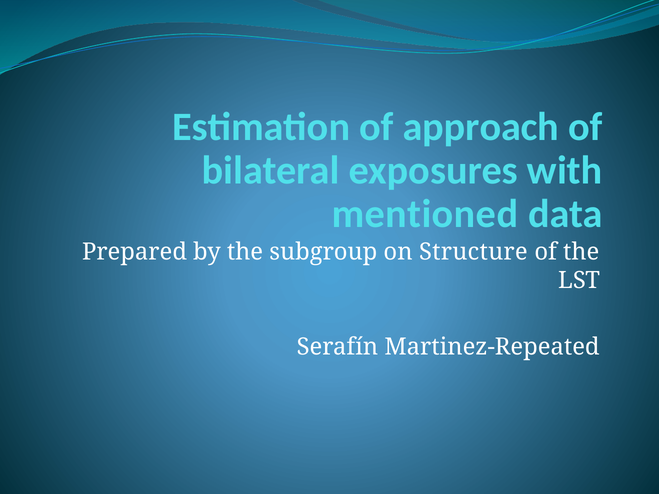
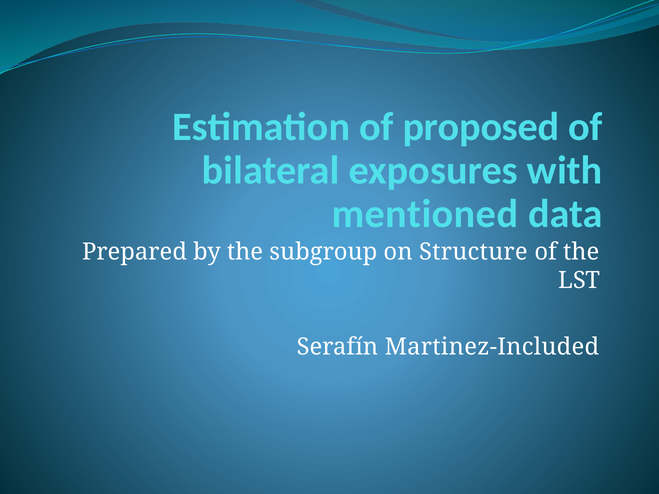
approach: approach -> proposed
Martinez-Repeated: Martinez-Repeated -> Martinez-Included
